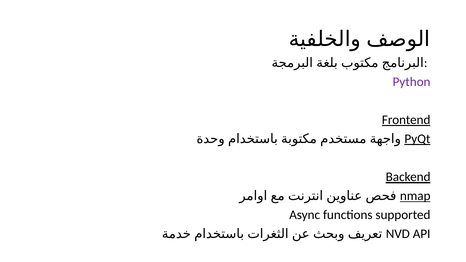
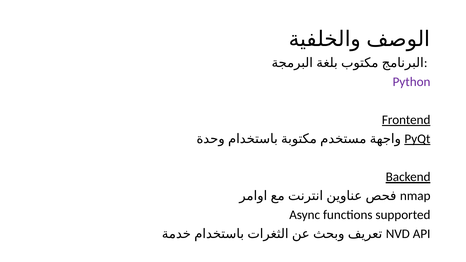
nmap underline: present -> none
